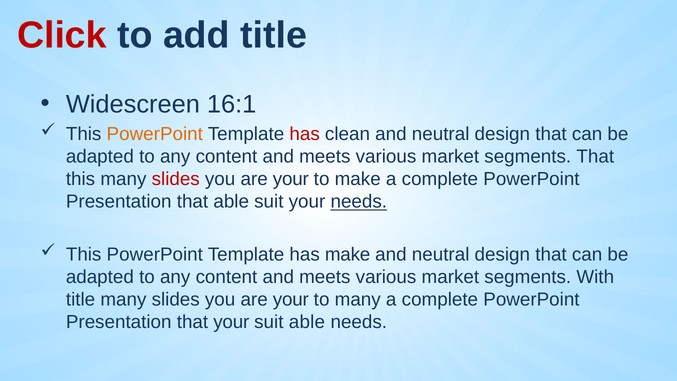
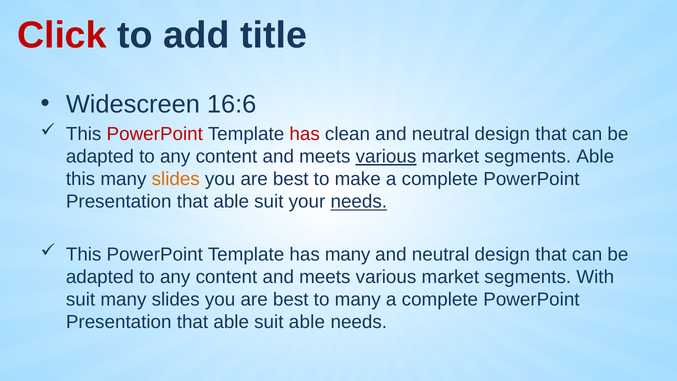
16:1: 16:1 -> 16:6
PowerPoint at (155, 134) colour: orange -> red
various at (386, 157) underline: none -> present
segments That: That -> Able
slides at (176, 179) colour: red -> orange
your at (291, 179): your -> best
has make: make -> many
title at (81, 300): title -> suit
your at (291, 300): your -> best
your at (231, 322): your -> able
